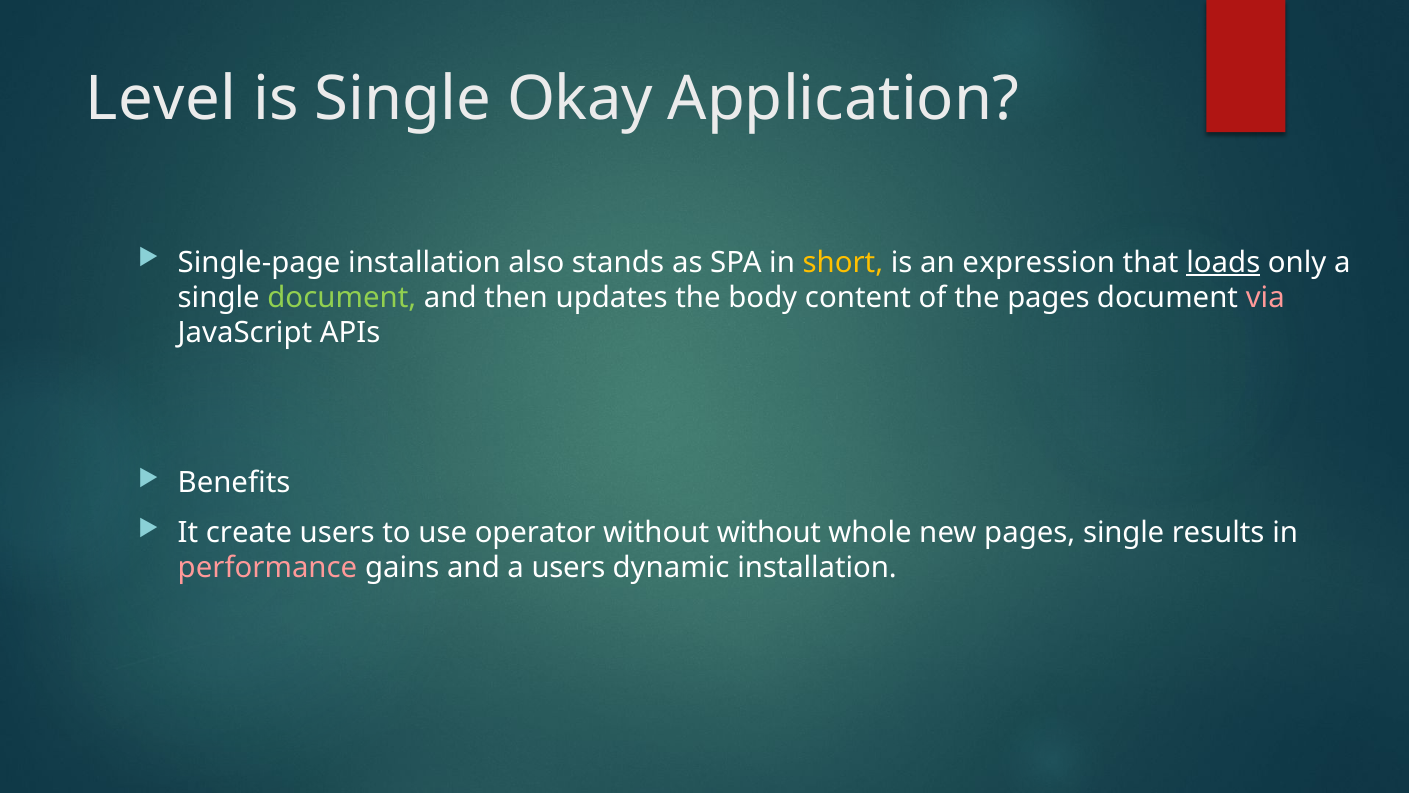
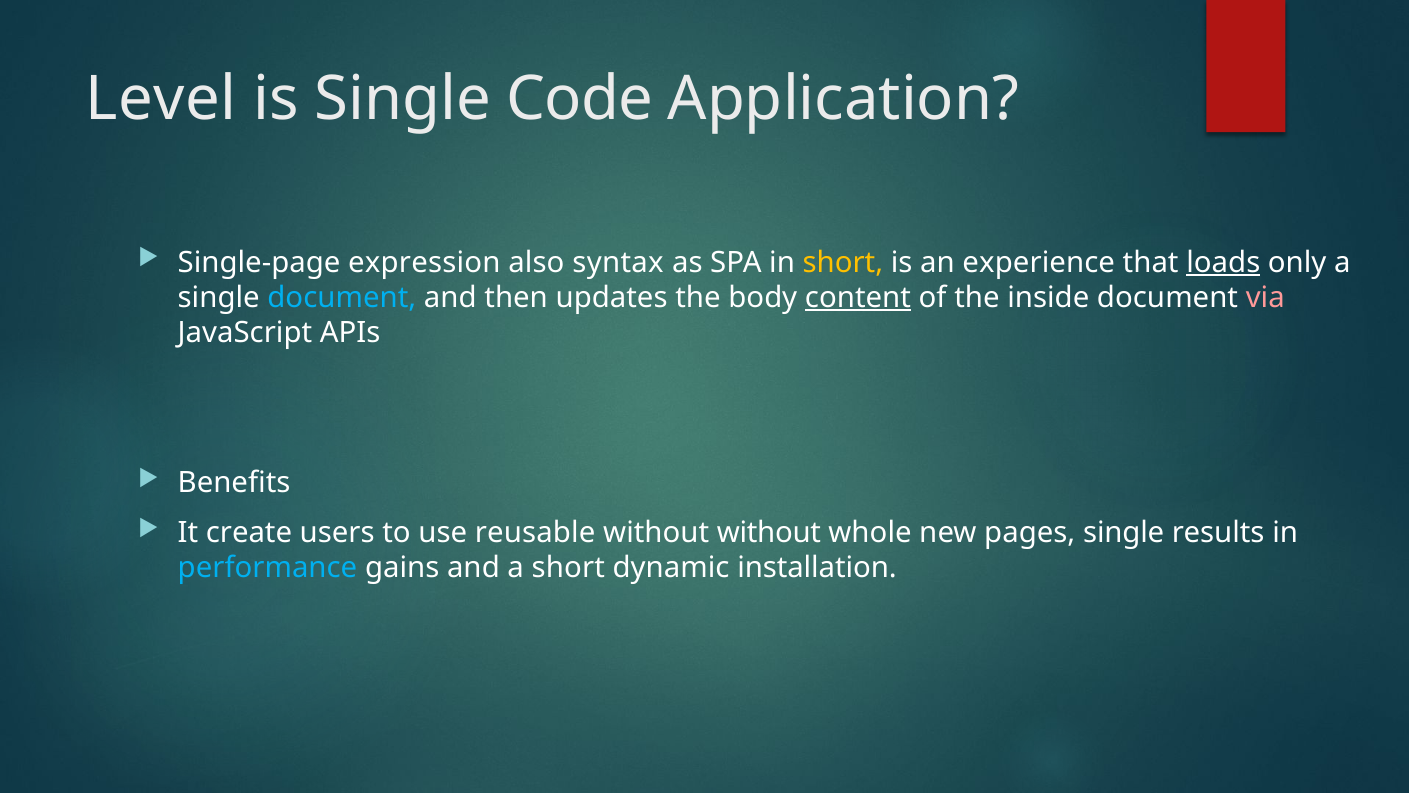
Okay: Okay -> Code
Single-page installation: installation -> expression
stands: stands -> syntax
expression: expression -> experience
document at (342, 297) colour: light green -> light blue
content underline: none -> present
the pages: pages -> inside
operator: operator -> reusable
performance colour: pink -> light blue
a users: users -> short
